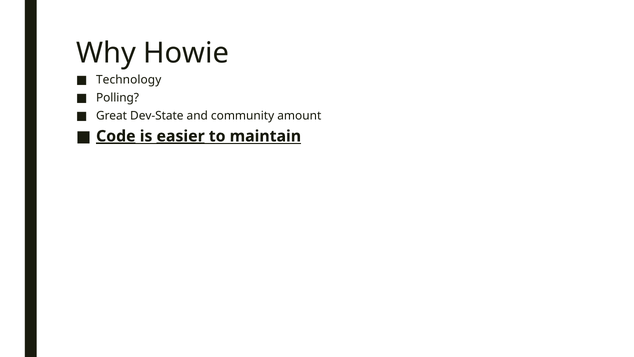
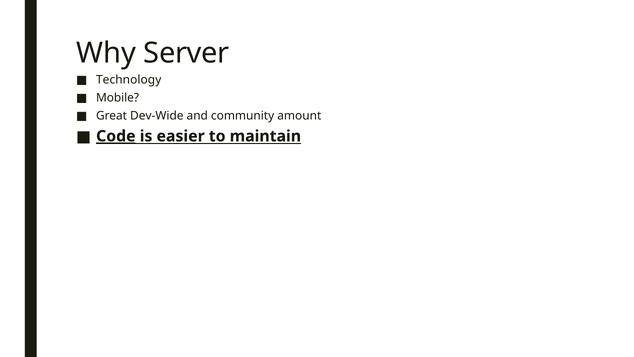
Howie: Howie -> Server
Polling: Polling -> Mobile
Dev-State: Dev-State -> Dev-Wide
easier underline: present -> none
